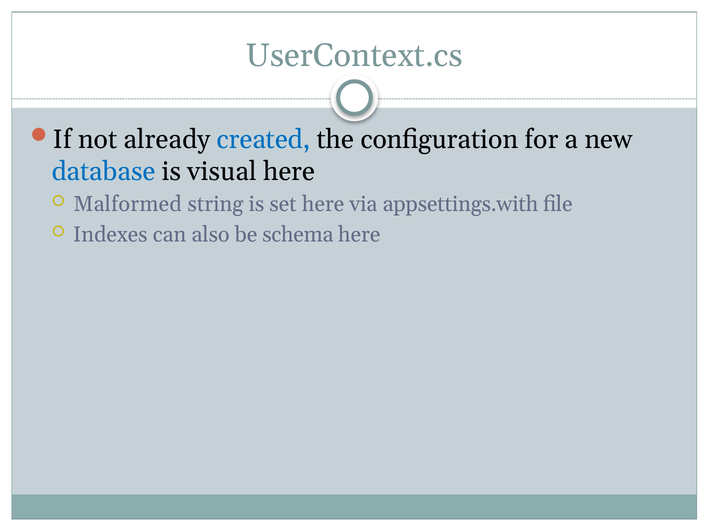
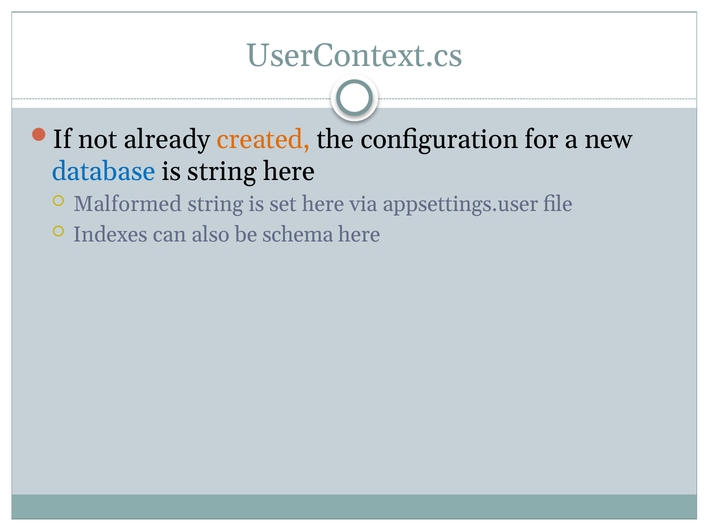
created colour: blue -> orange
is visual: visual -> string
appsettings.with: appsettings.with -> appsettings.user
